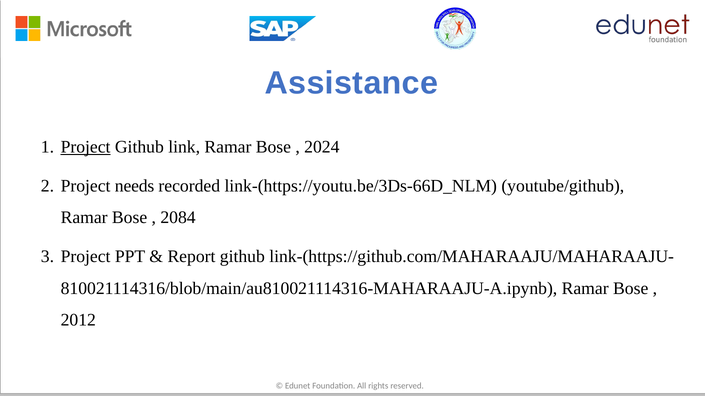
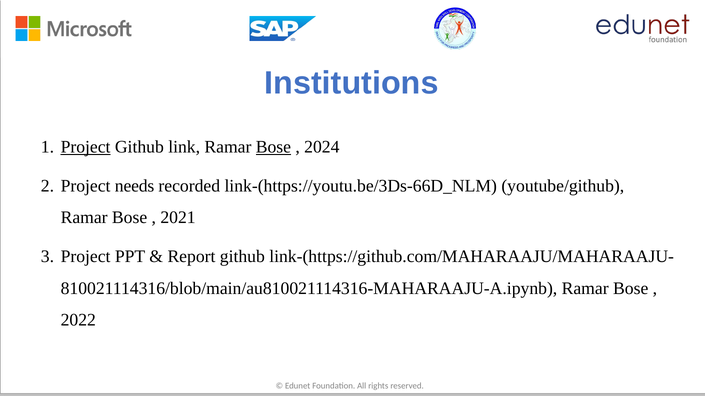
Assistance: Assistance -> Institutions
Bose at (273, 147) underline: none -> present
2084: 2084 -> 2021
2012: 2012 -> 2022
